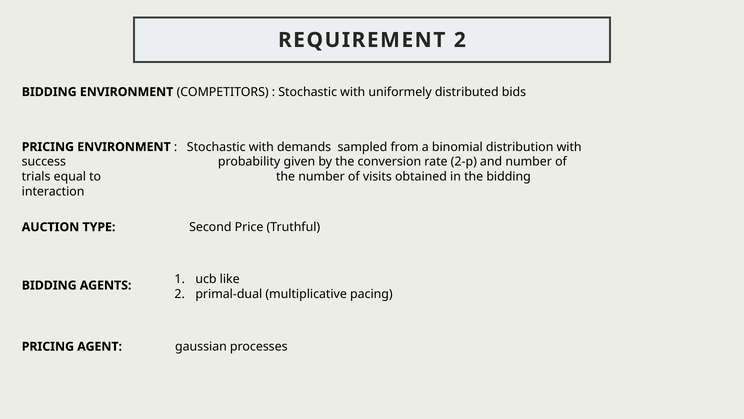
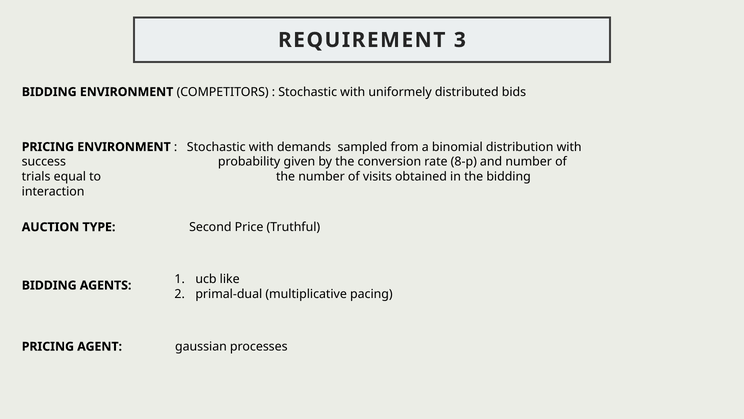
REQUIREMENT 2: 2 -> 3
2-p: 2-p -> 8-p
